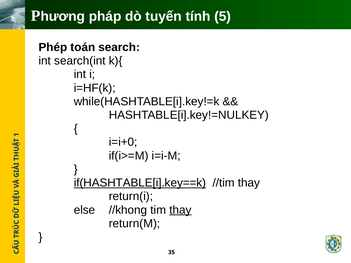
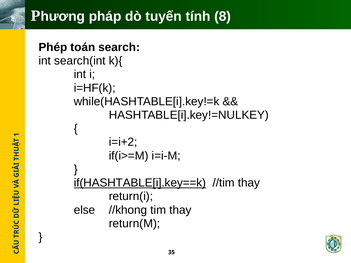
5: 5 -> 8
i=i+0: i=i+0 -> i=i+2
thay at (180, 210) underline: present -> none
